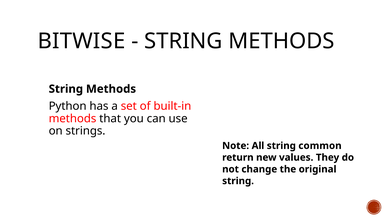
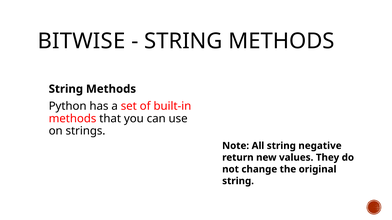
common: common -> negative
